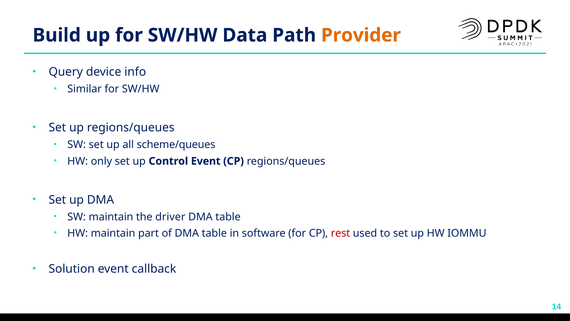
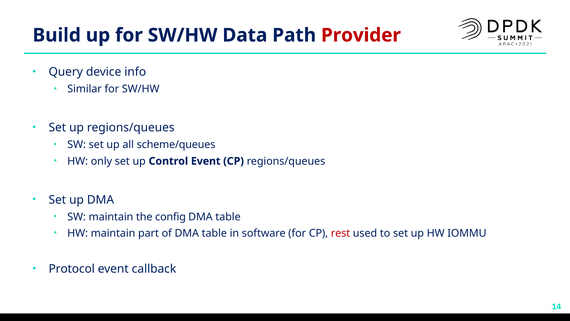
Provider colour: orange -> red
driver: driver -> config
Solution: Solution -> Protocol
